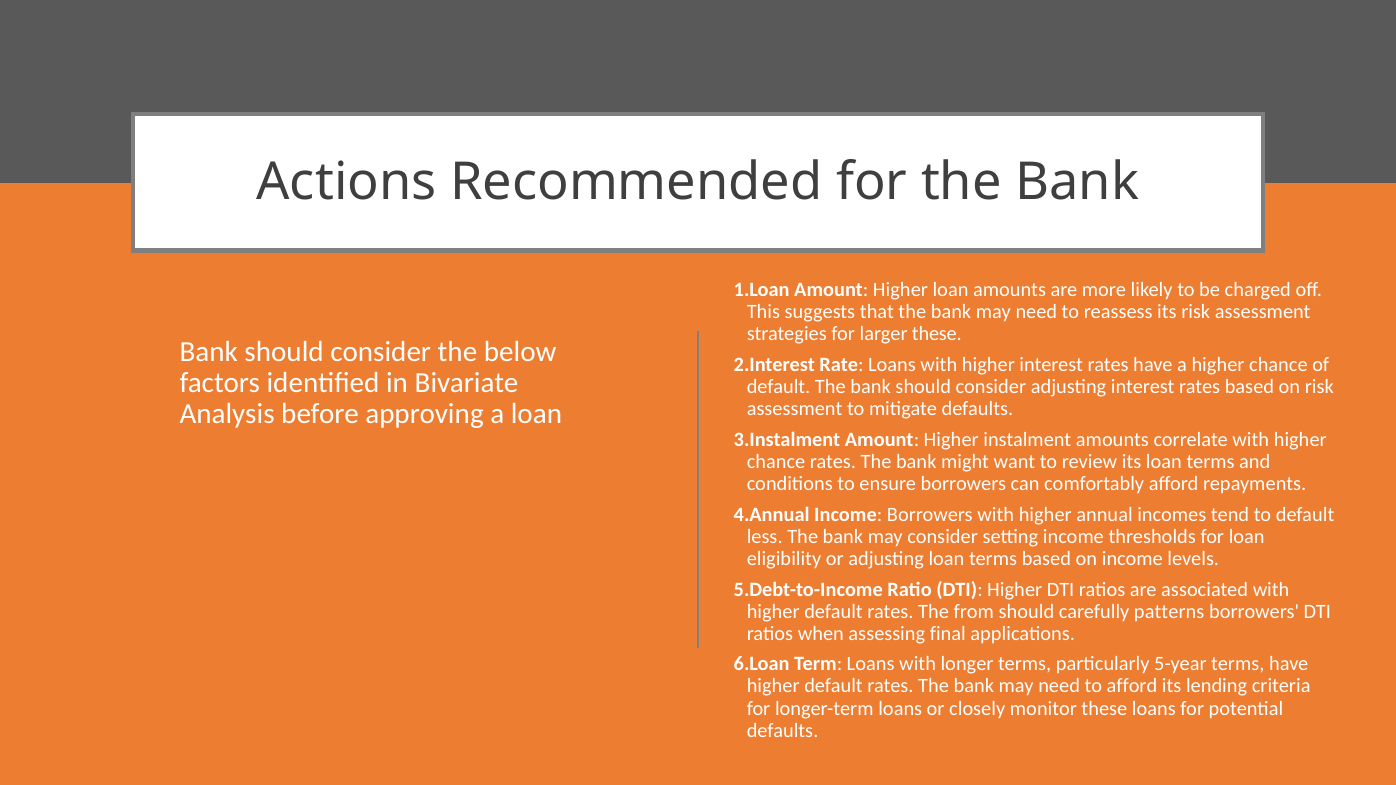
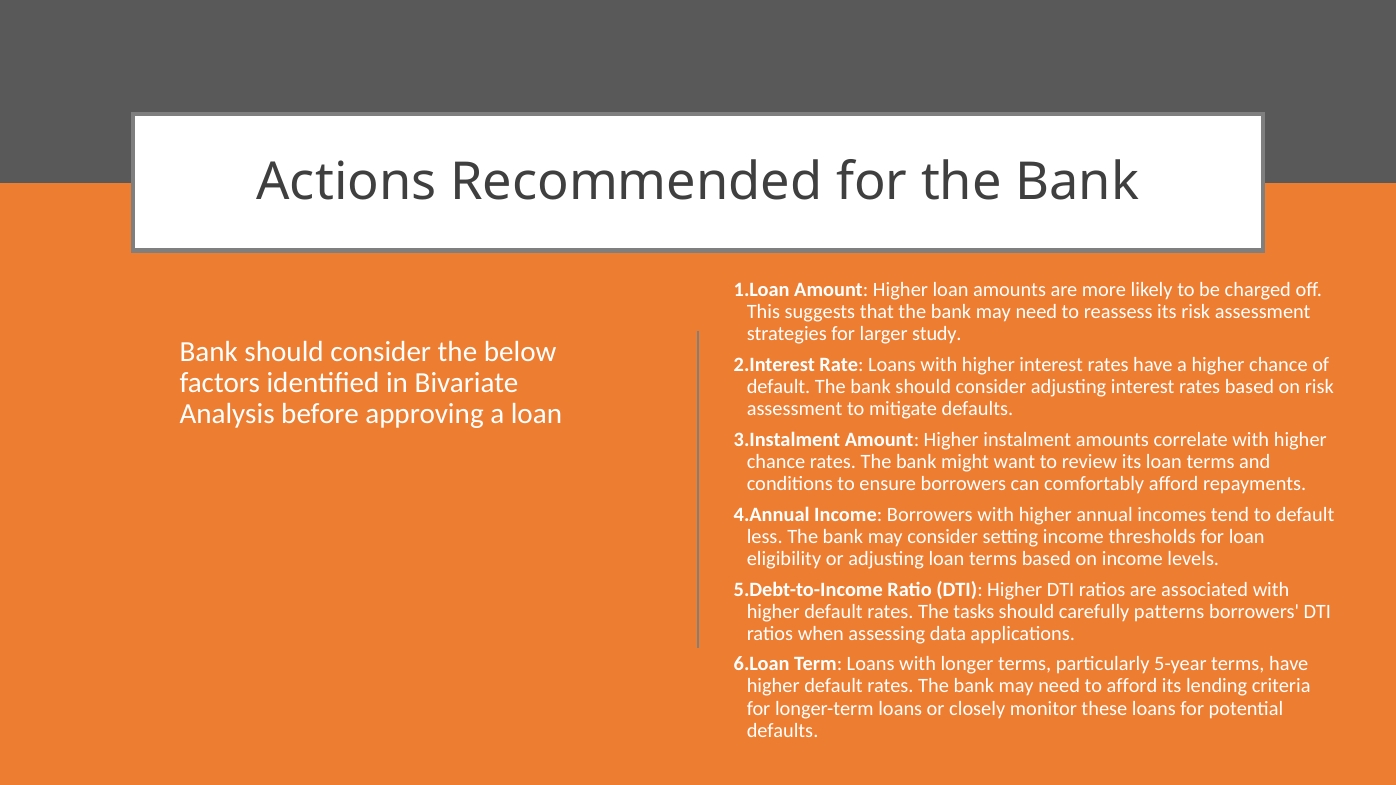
larger these: these -> study
from: from -> tasks
final: final -> data
